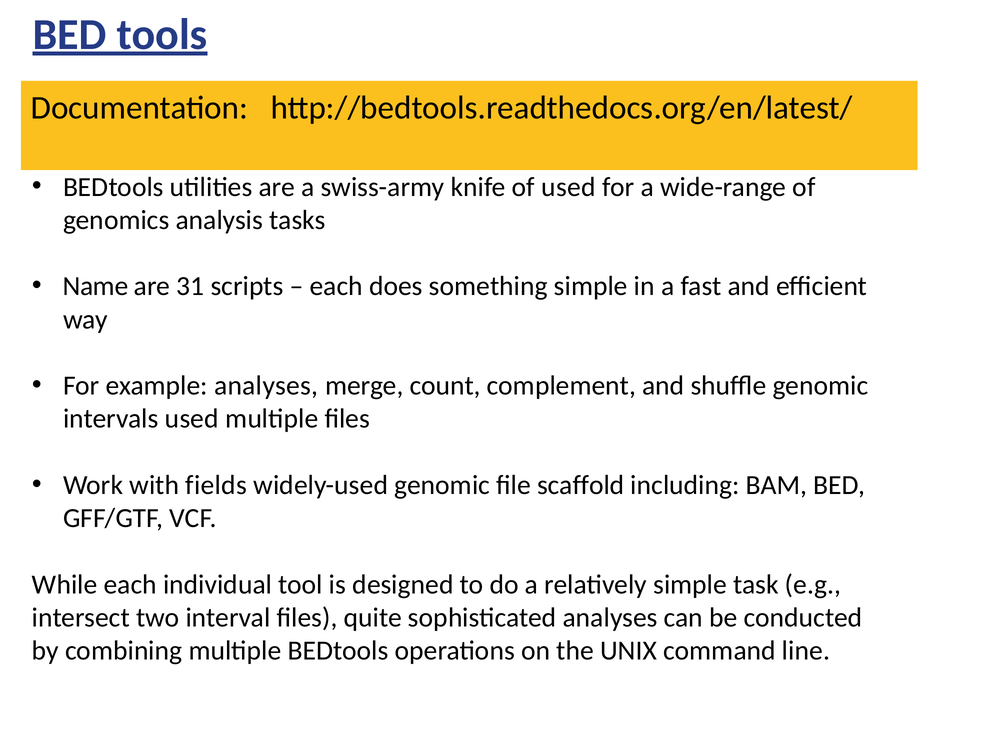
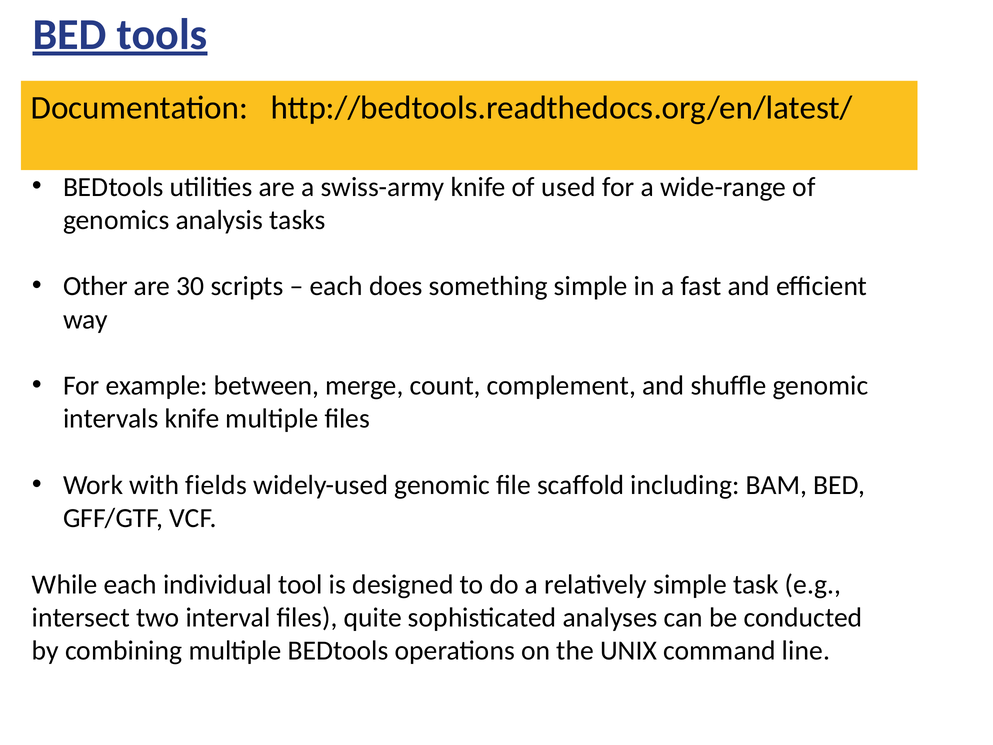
Name: Name -> Other
31: 31 -> 30
example analyses: analyses -> between
intervals used: used -> knife
